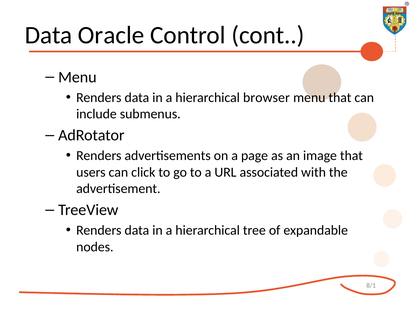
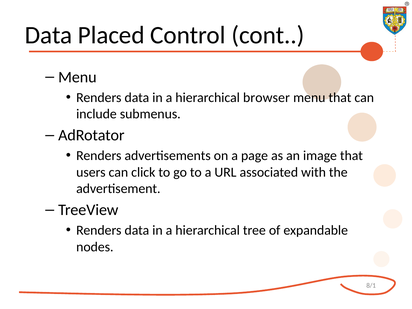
Oracle: Oracle -> Placed
